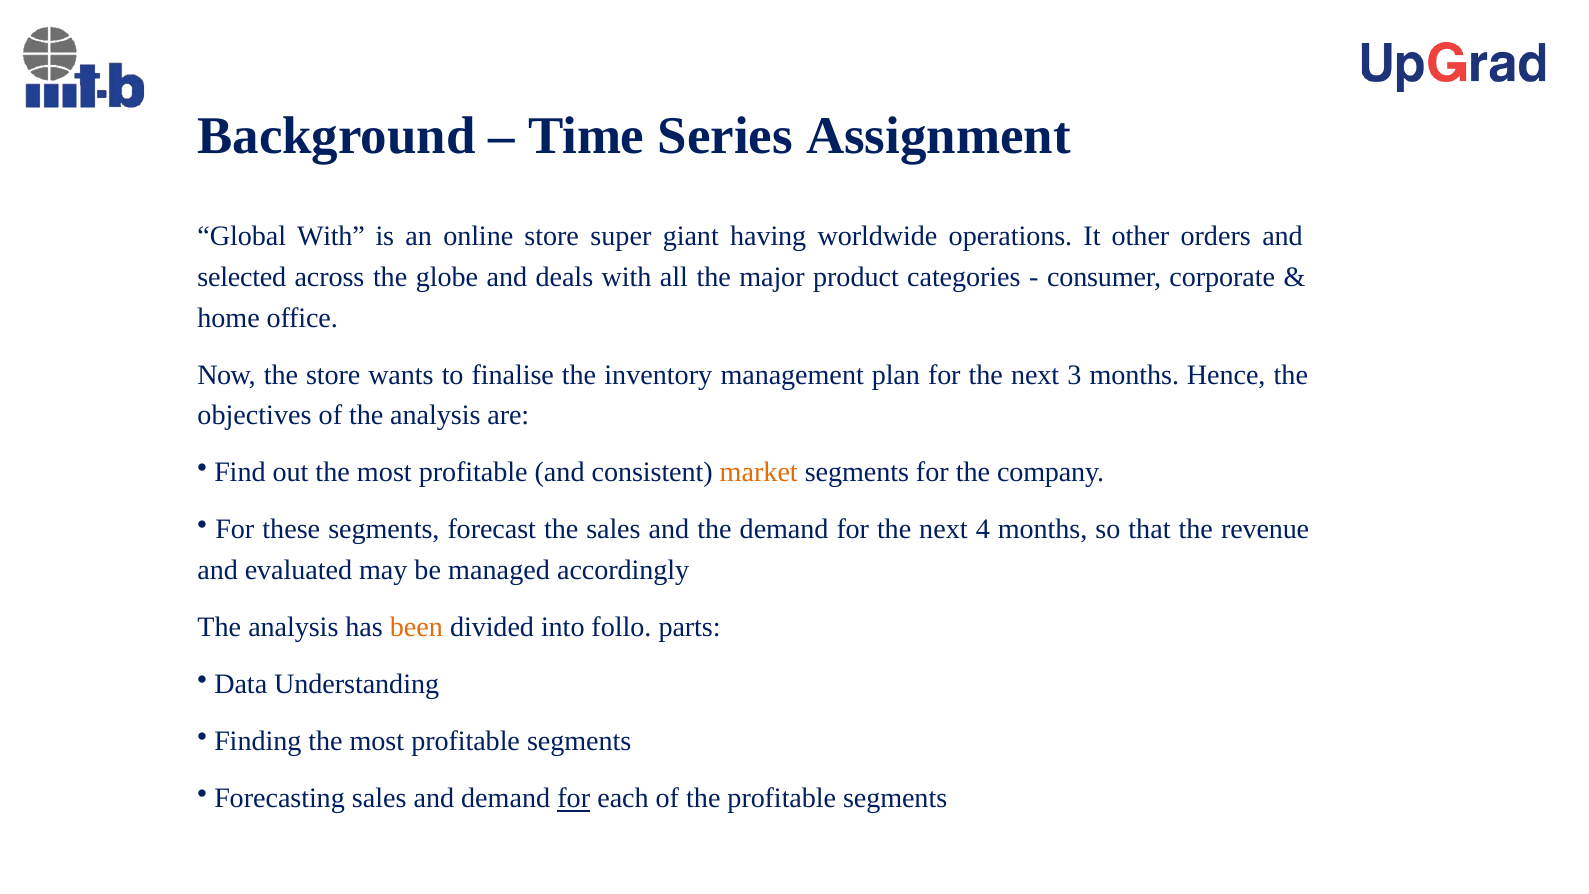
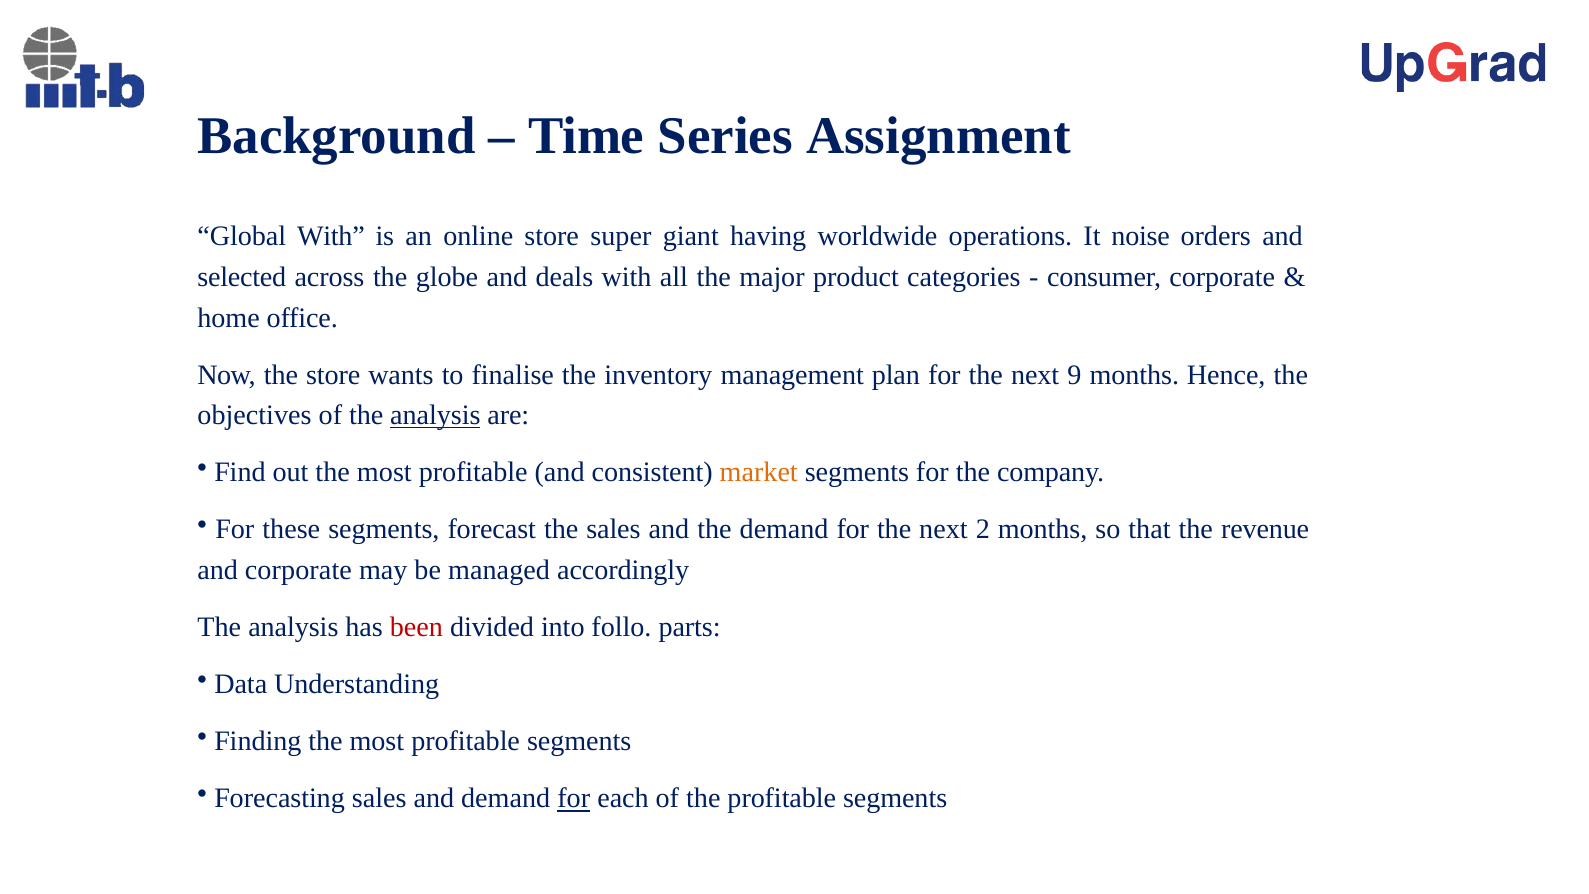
other: other -> noise
3: 3 -> 9
analysis at (435, 415) underline: none -> present
4: 4 -> 2
and evaluated: evaluated -> corporate
been colour: orange -> red
